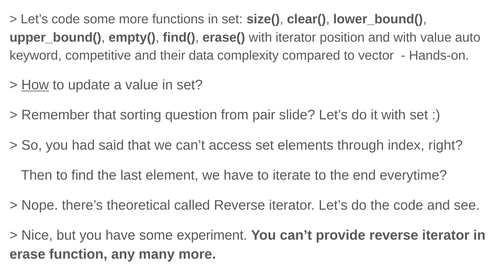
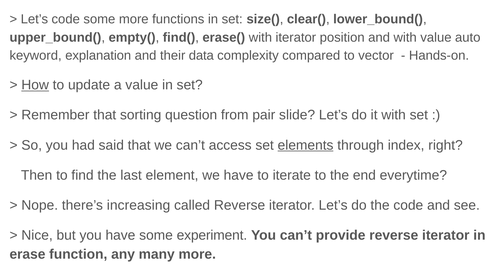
competitive: competitive -> explanation
elements underline: none -> present
theoretical: theoretical -> increasing
